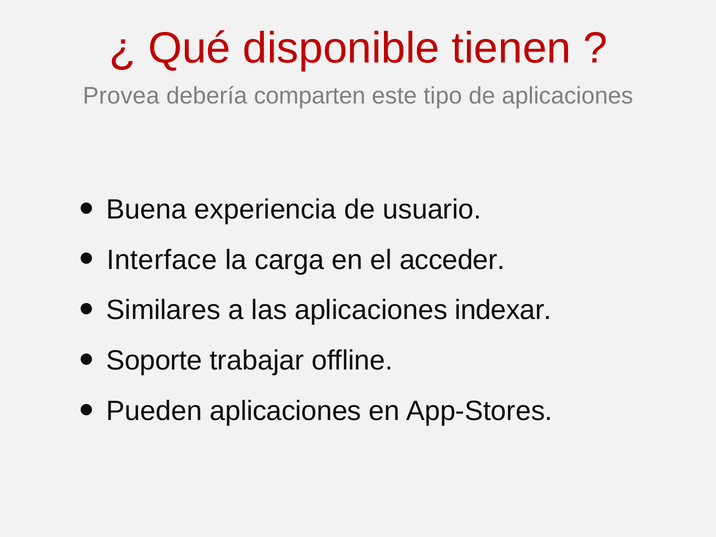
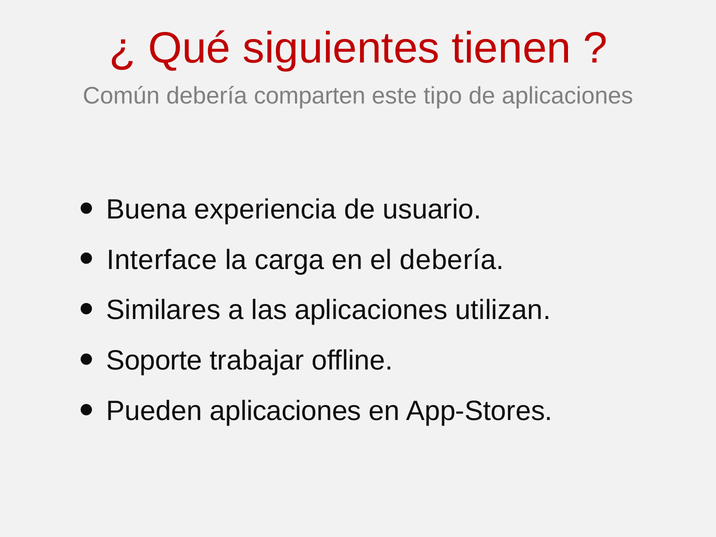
disponible: disponible -> siguientes
Provea: Provea -> Común
el acceder: acceder -> debería
indexar: indexar -> utilizan
